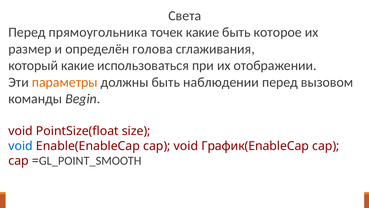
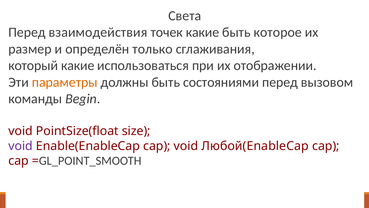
прямоугольника: прямоугольника -> взаимодействия
голова: голова -> только
наблюдении: наблюдении -> состояниями
void at (21, 146) colour: blue -> purple
График(EnableCap: График(EnableCap -> Любой(EnableCap
